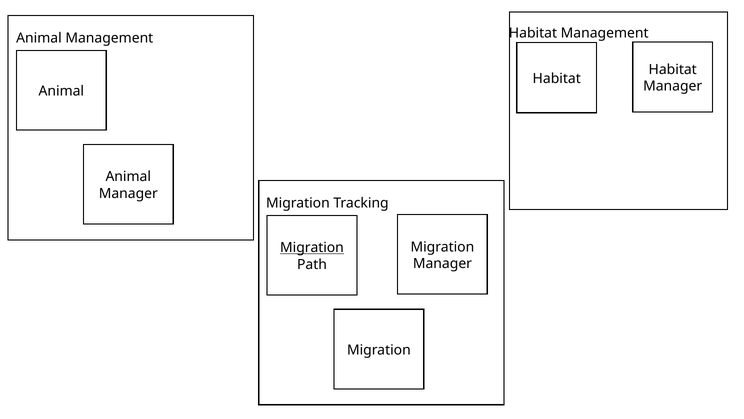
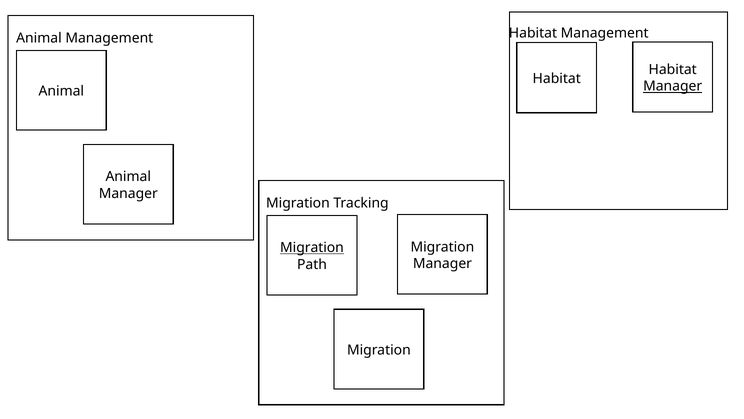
Manager at (673, 86) underline: none -> present
